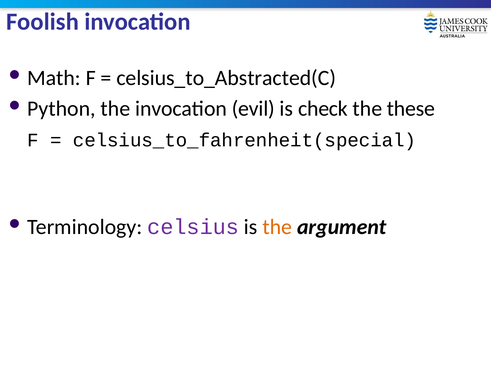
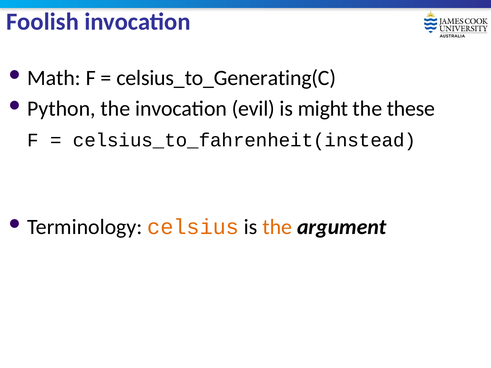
celsius_to_Abstracted(C: celsius_to_Abstracted(C -> celsius_to_Generating(C
check: check -> might
celsius_to_fahrenheit(special: celsius_to_fahrenheit(special -> celsius_to_fahrenheit(instead
celsius colour: purple -> orange
